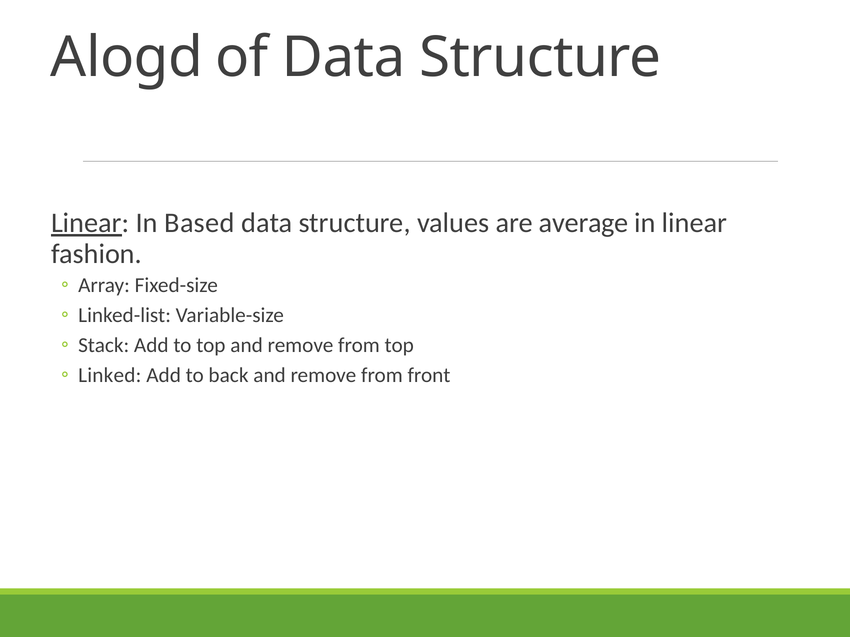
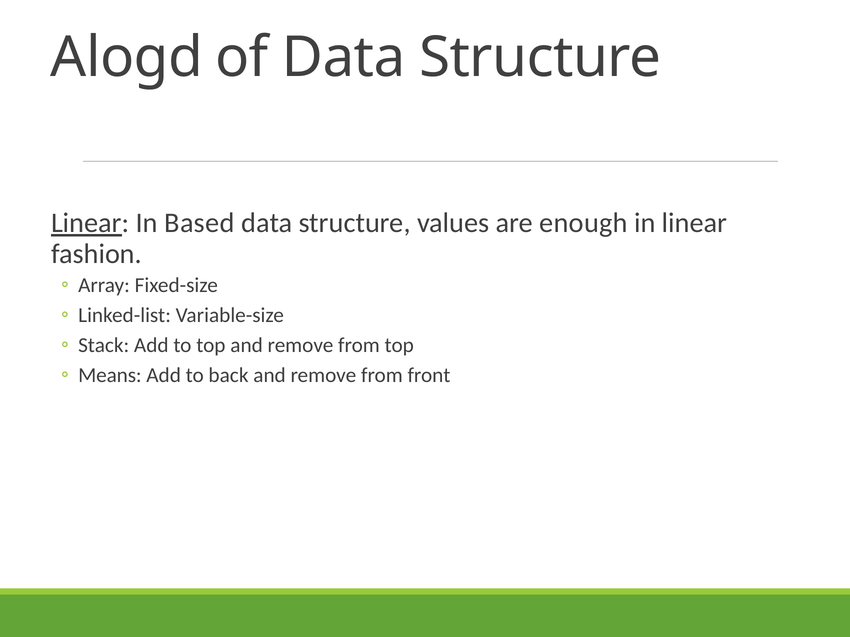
average: average -> enough
Linked: Linked -> Means
